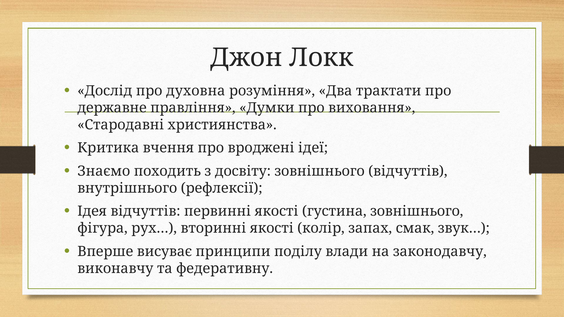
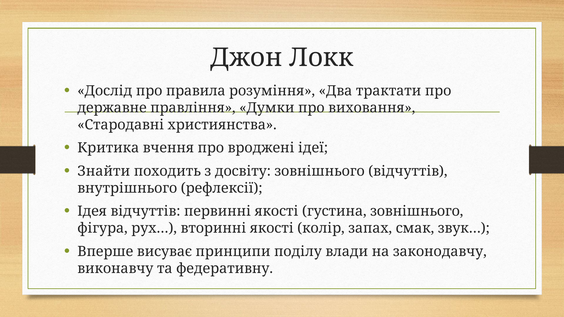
духовна: духовна -> правила
Знаємо: Знаємо -> Знайти
